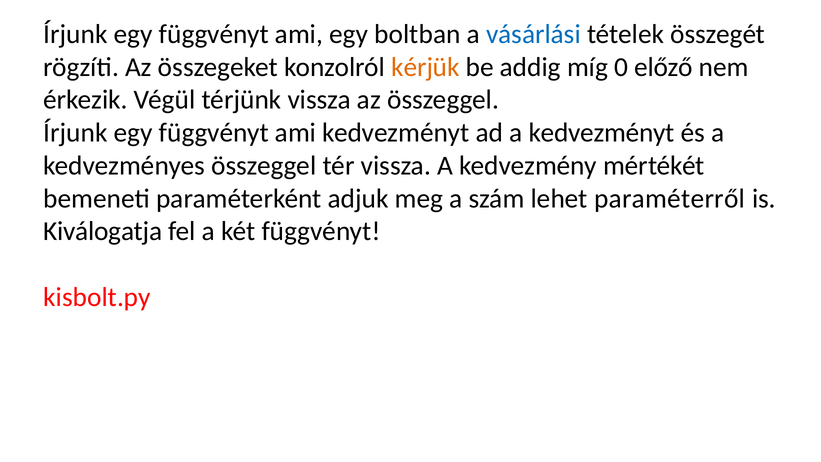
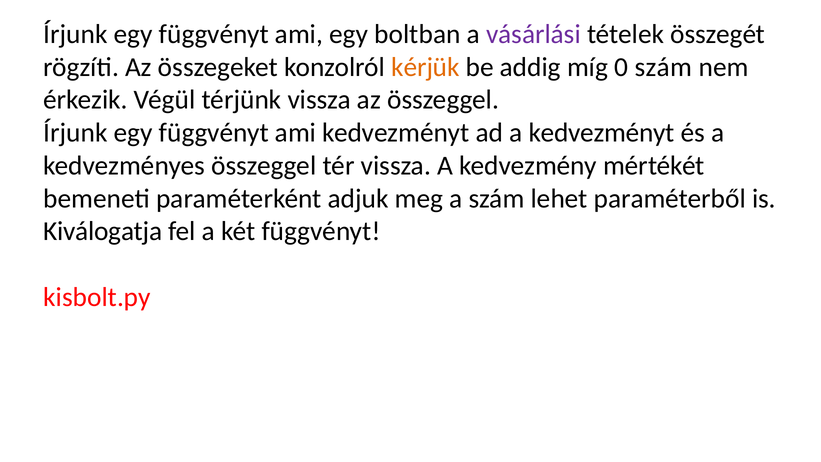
vásárlási colour: blue -> purple
0 előző: előző -> szám
paraméterről: paraméterről -> paraméterből
